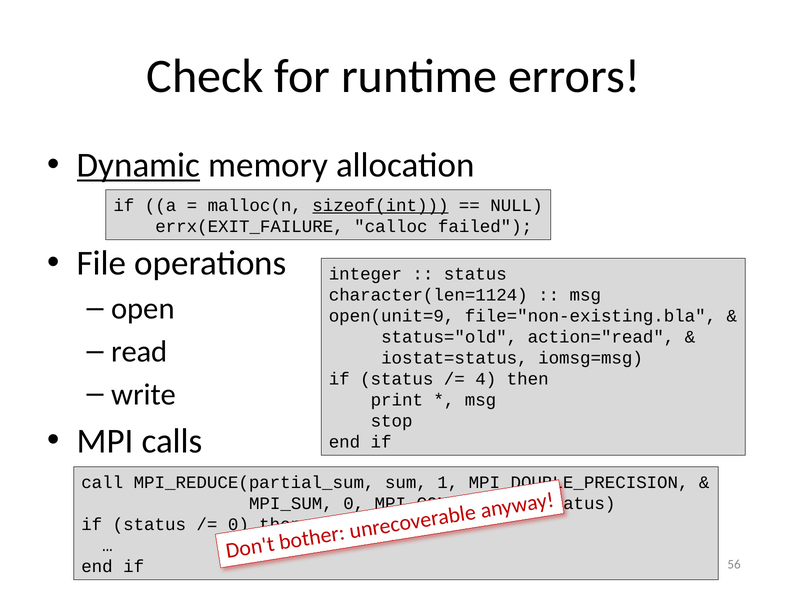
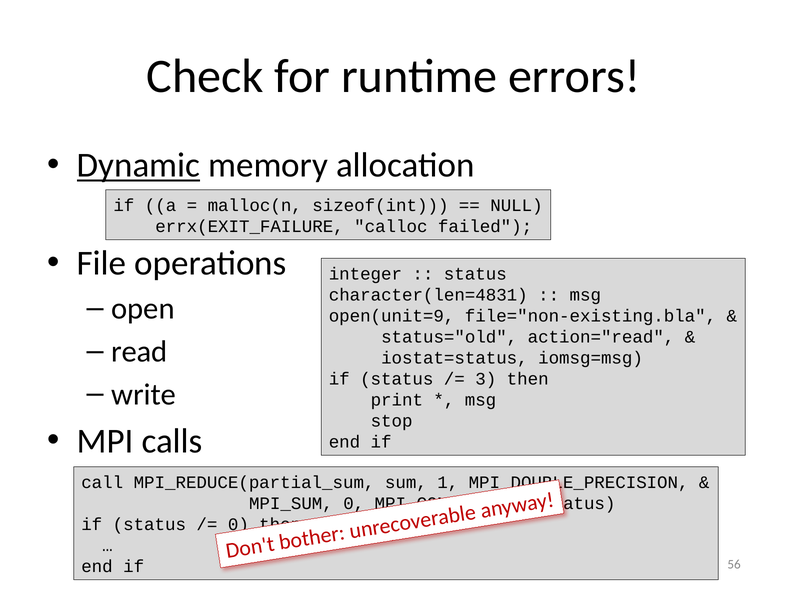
sizeof(int underline: present -> none
character(len=1124: character(len=1124 -> character(len=4831
4: 4 -> 3
